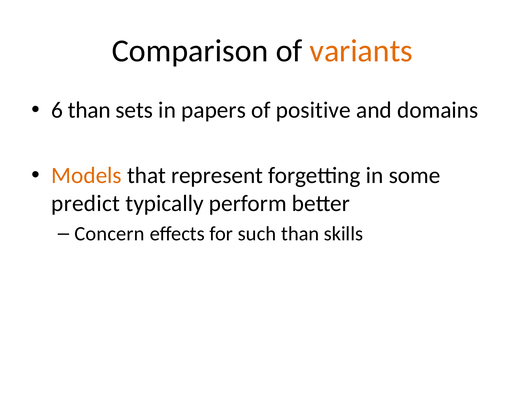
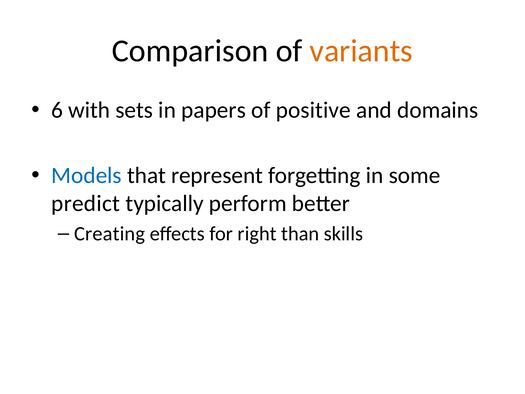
6 than: than -> with
Models colour: orange -> blue
Concern: Concern -> Creating
such: such -> right
